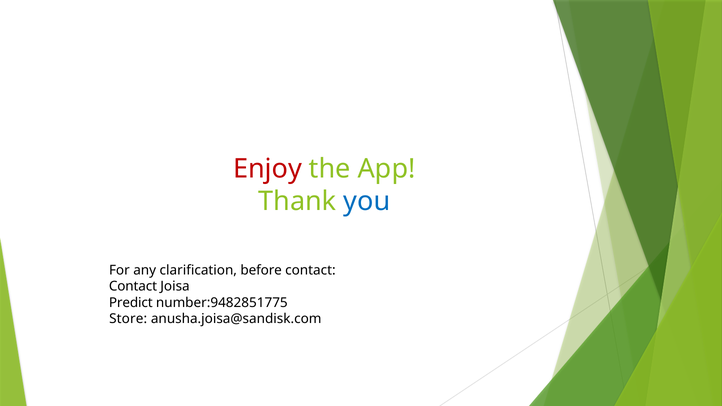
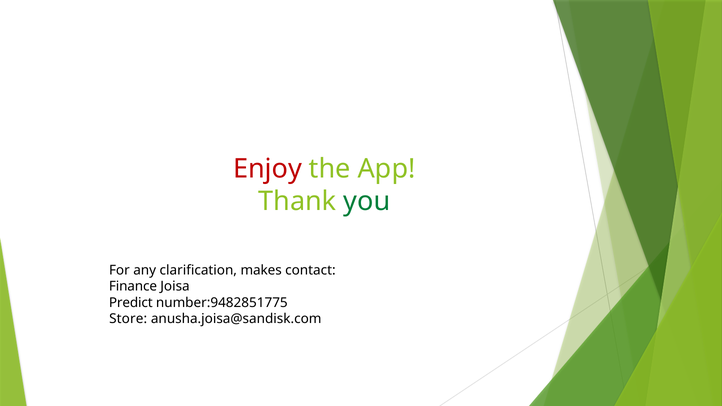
you colour: blue -> green
before: before -> makes
Contact at (133, 287): Contact -> Finance
